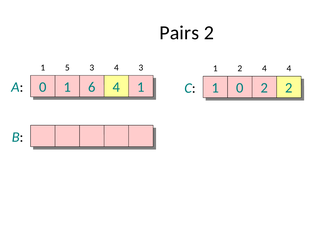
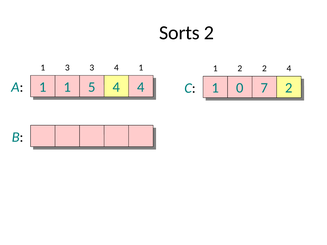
Pairs: Pairs -> Sorts
1 5: 5 -> 3
4 3: 3 -> 1
2 4: 4 -> 2
A 0: 0 -> 1
6: 6 -> 5
4 1: 1 -> 4
0 2: 2 -> 7
